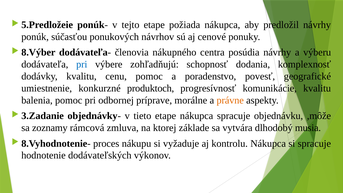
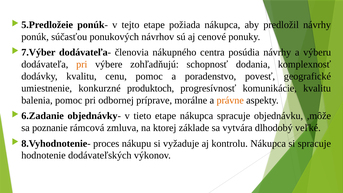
8.Výber: 8.Výber -> 7.Výber
pri at (82, 64) colour: blue -> orange
3.Zadanie: 3.Zadanie -> 6.Zadanie
zoznamy: zoznamy -> poznanie
musia: musia -> veľké
